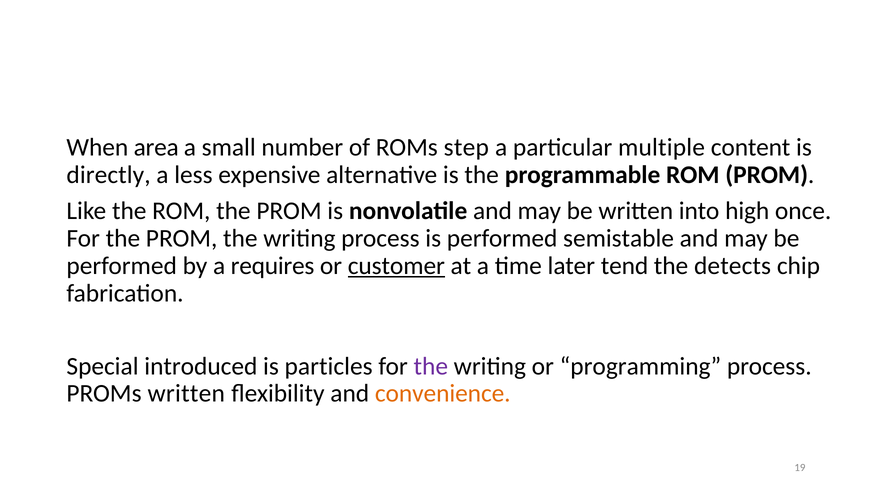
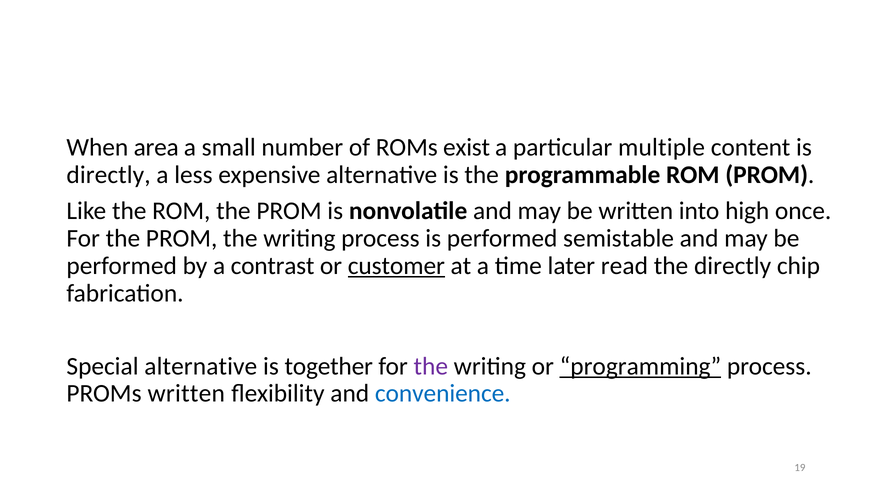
step: step -> exist
requires: requires -> contrast
tend: tend -> read
the detects: detects -> directly
Special introduced: introduced -> alternative
particles: particles -> together
programming underline: none -> present
convenience colour: orange -> blue
